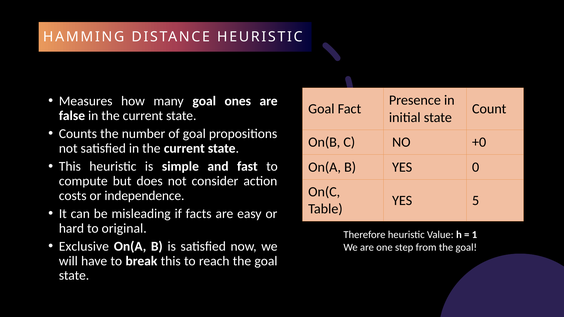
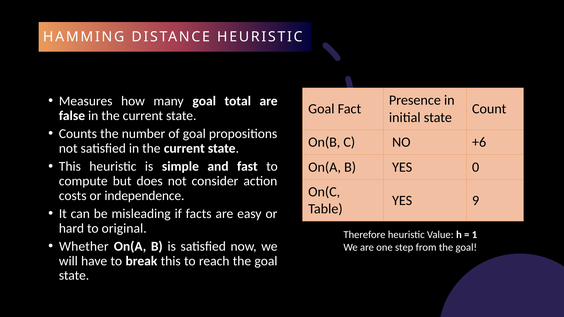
ones: ones -> total
+0: +0 -> +6
5: 5 -> 9
Exclusive: Exclusive -> Whether
